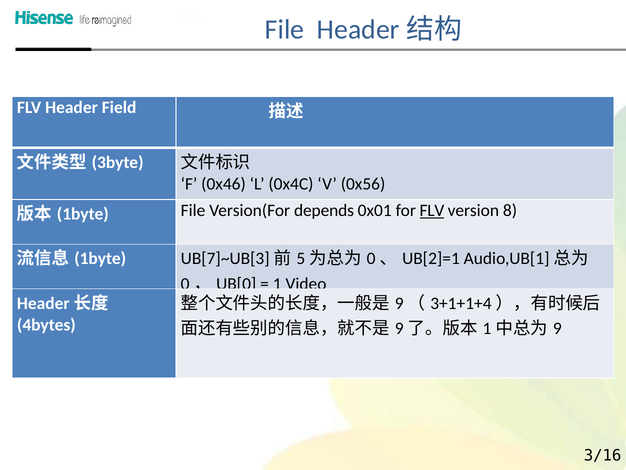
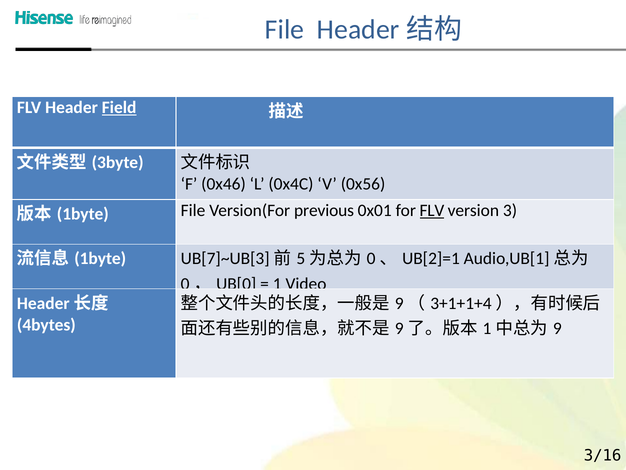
Field underline: none -> present
depends: depends -> previous
8: 8 -> 3
